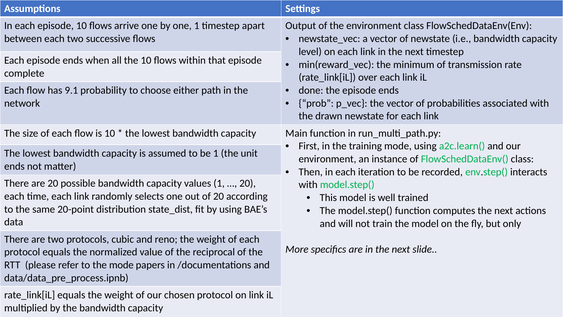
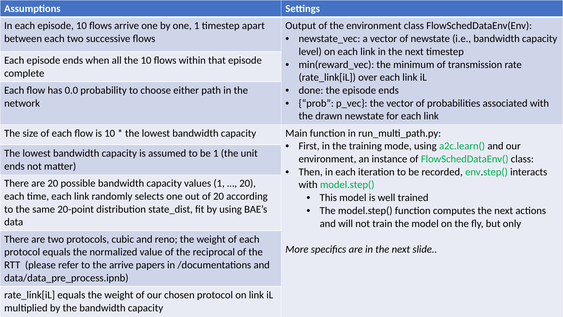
9.1: 9.1 -> 0.0
the mode: mode -> arrive
